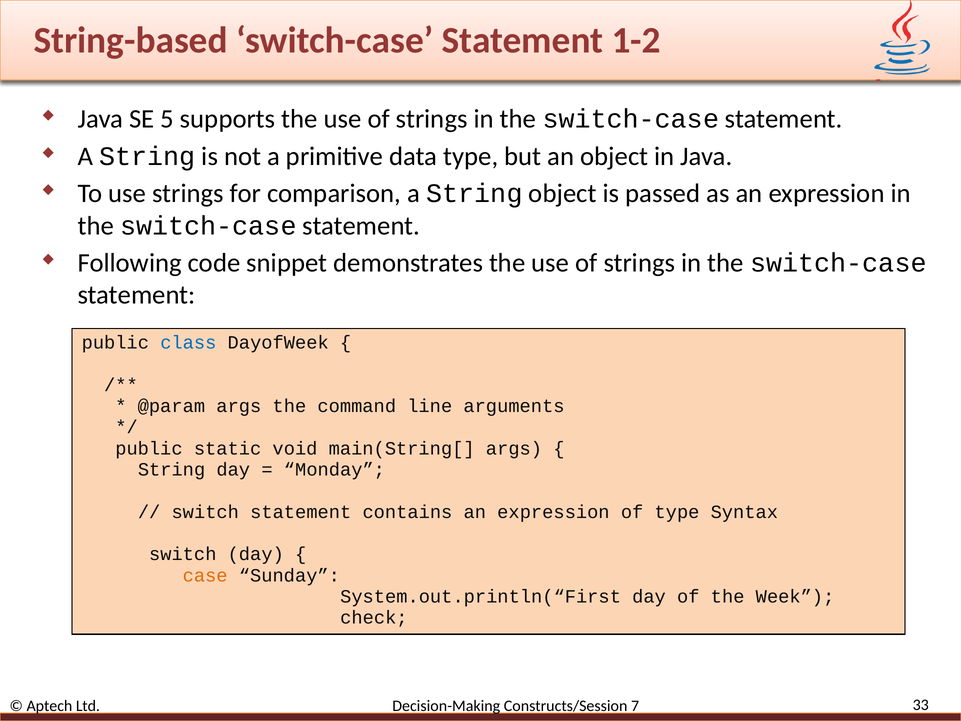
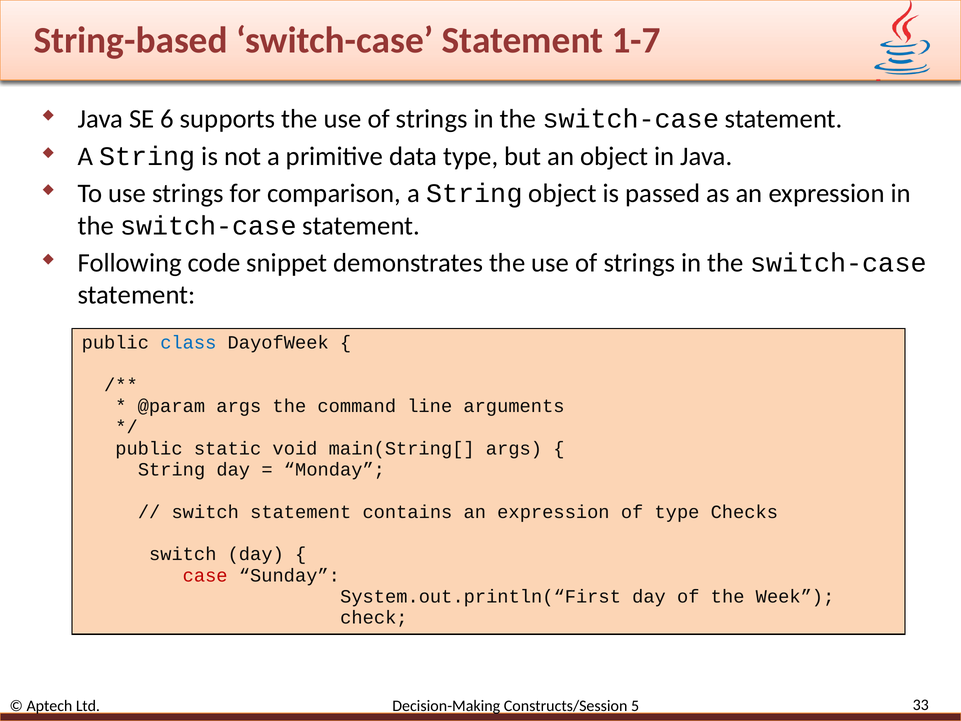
1-2: 1-2 -> 1-7
5: 5 -> 6
Syntax: Syntax -> Checks
case colour: orange -> red
7: 7 -> 5
